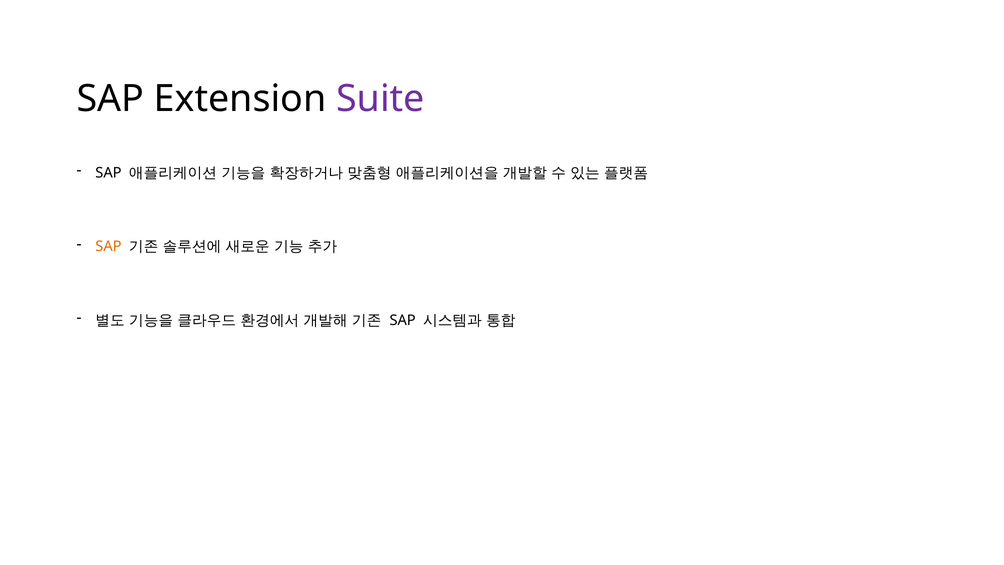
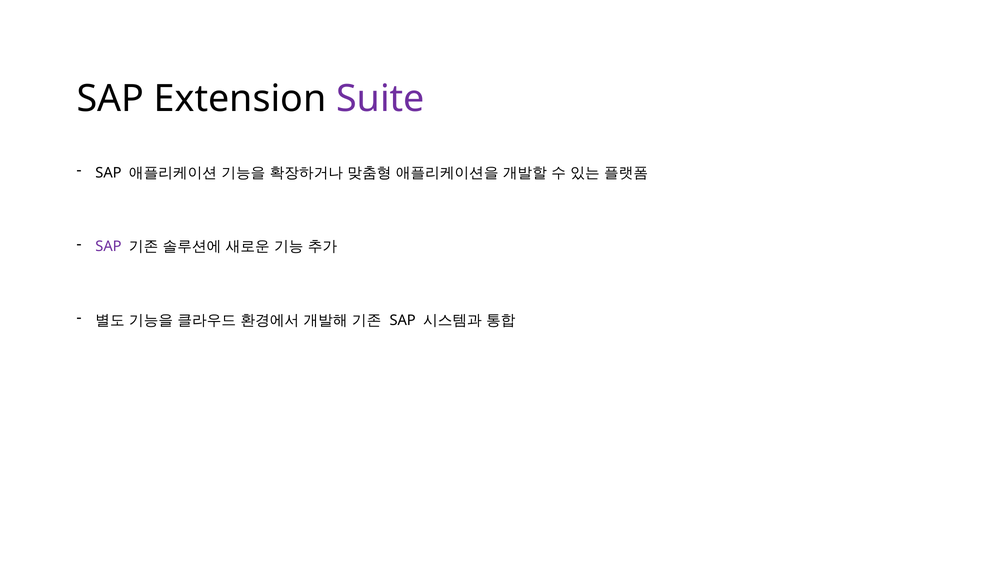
SAP at (108, 247) colour: orange -> purple
